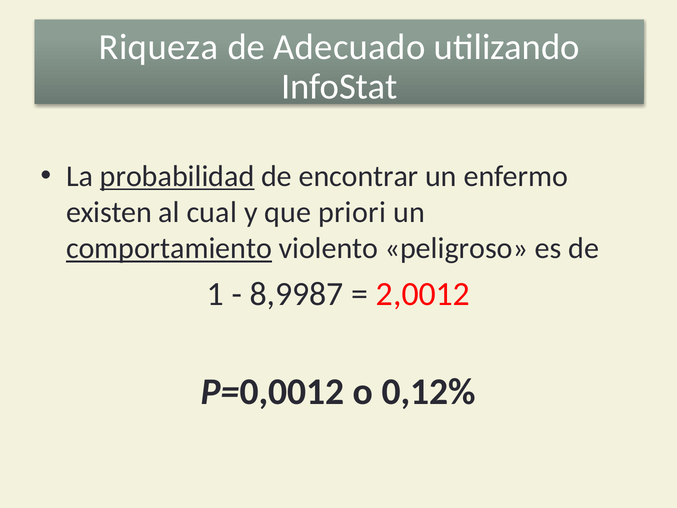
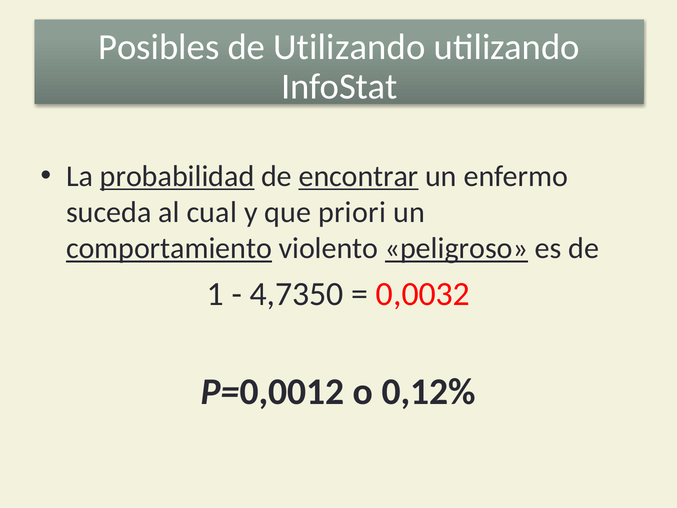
Riqueza: Riqueza -> Posibles
de Adecuado: Adecuado -> Utilizando
encontrar underline: none -> present
existen: existen -> suceda
peligroso underline: none -> present
8,9987: 8,9987 -> 4,7350
2,0012: 2,0012 -> 0,0032
